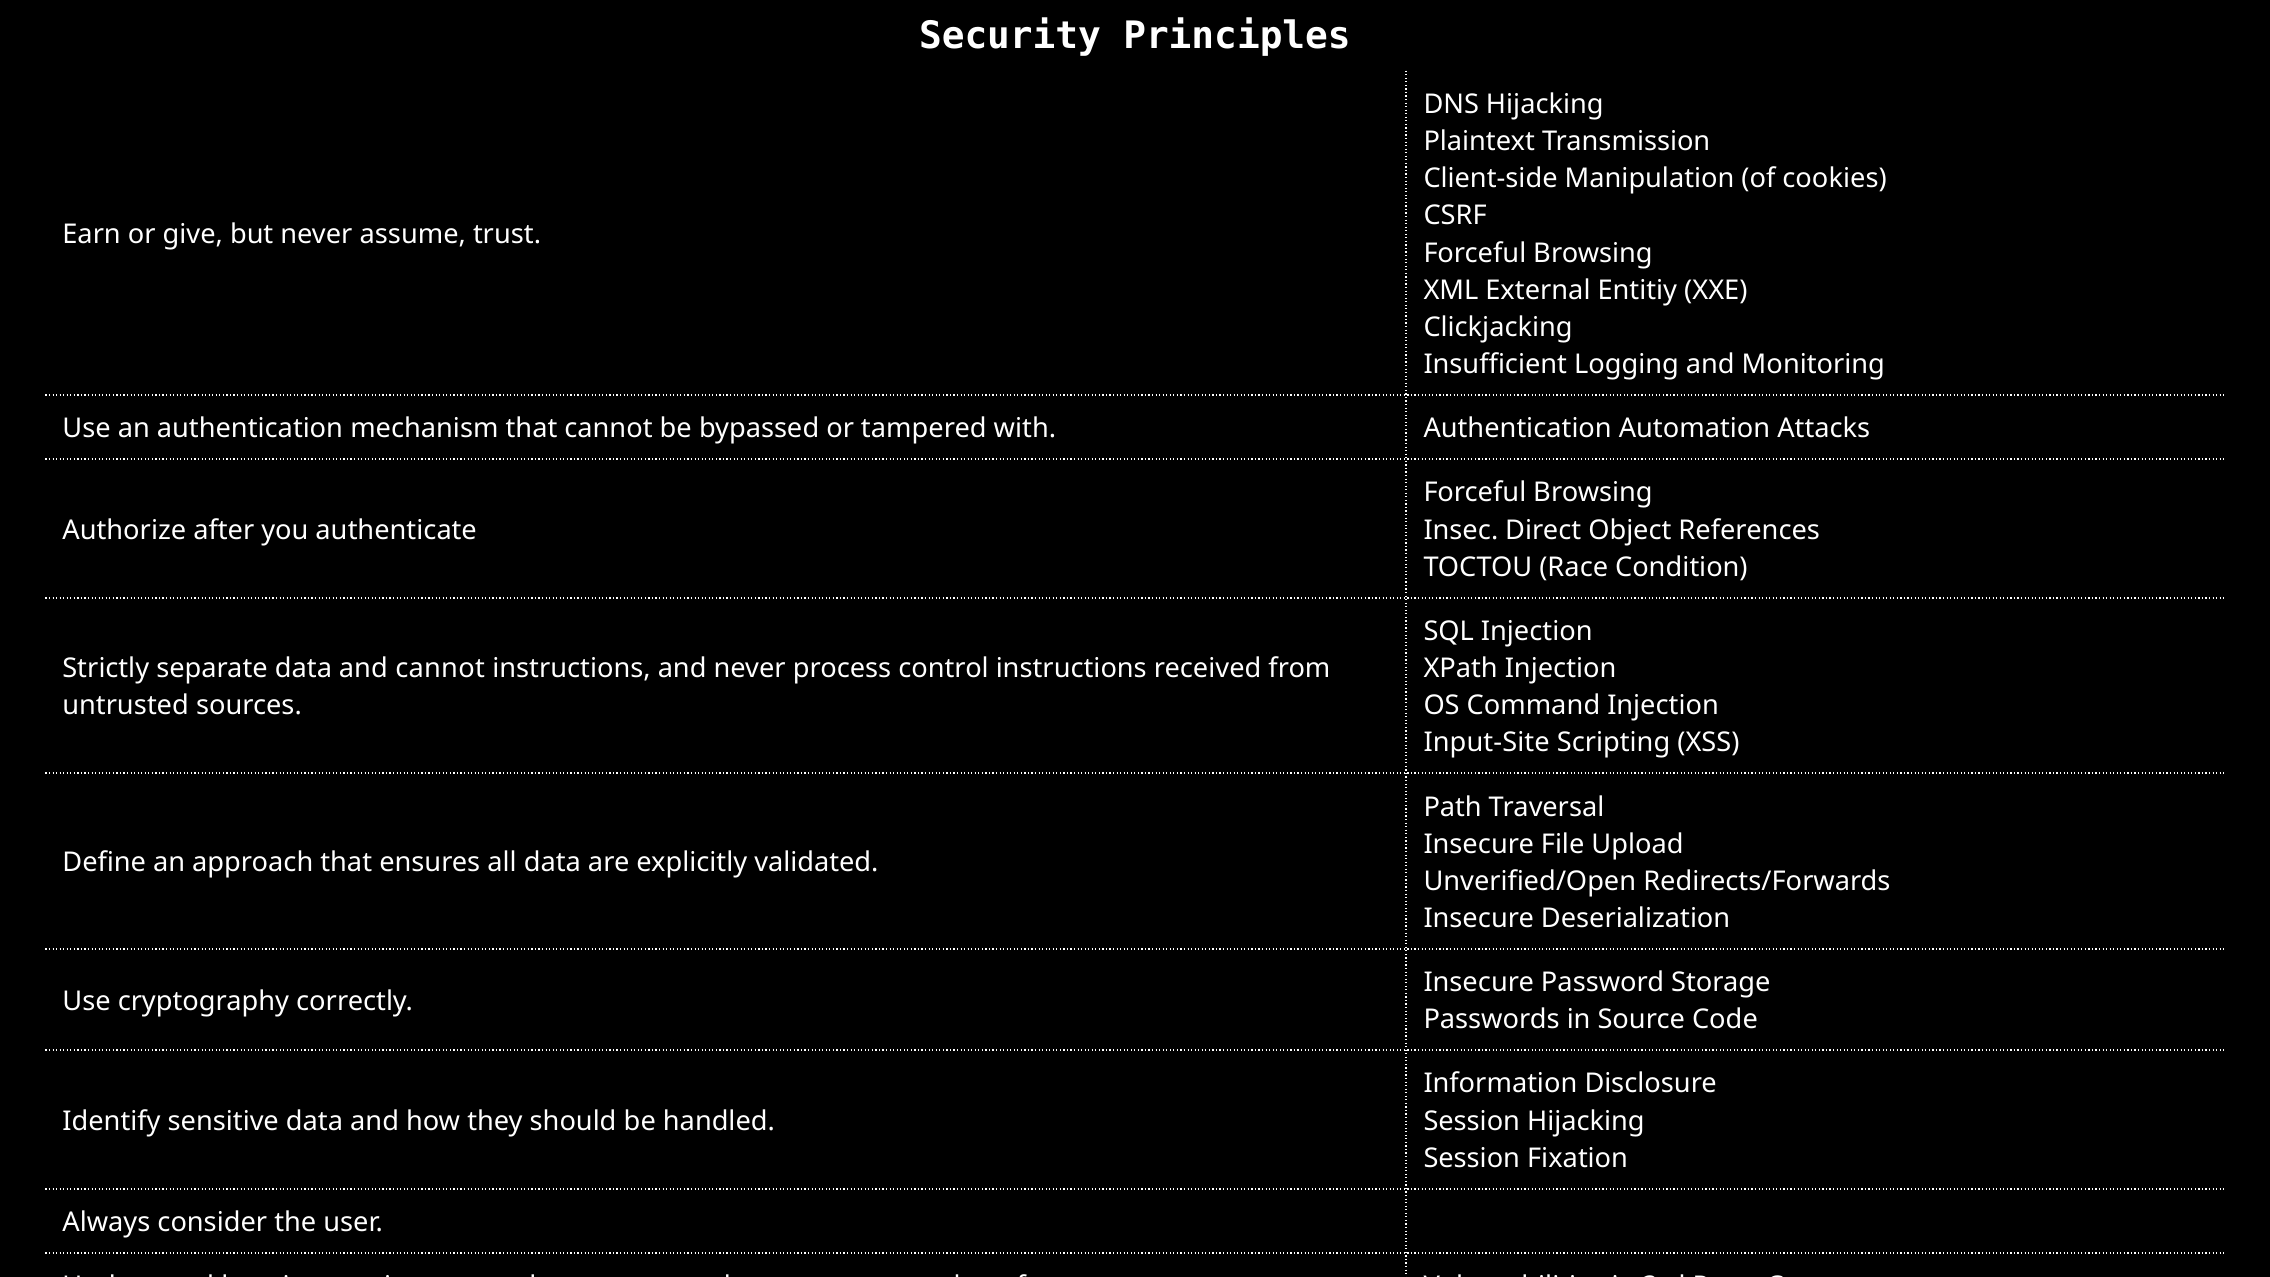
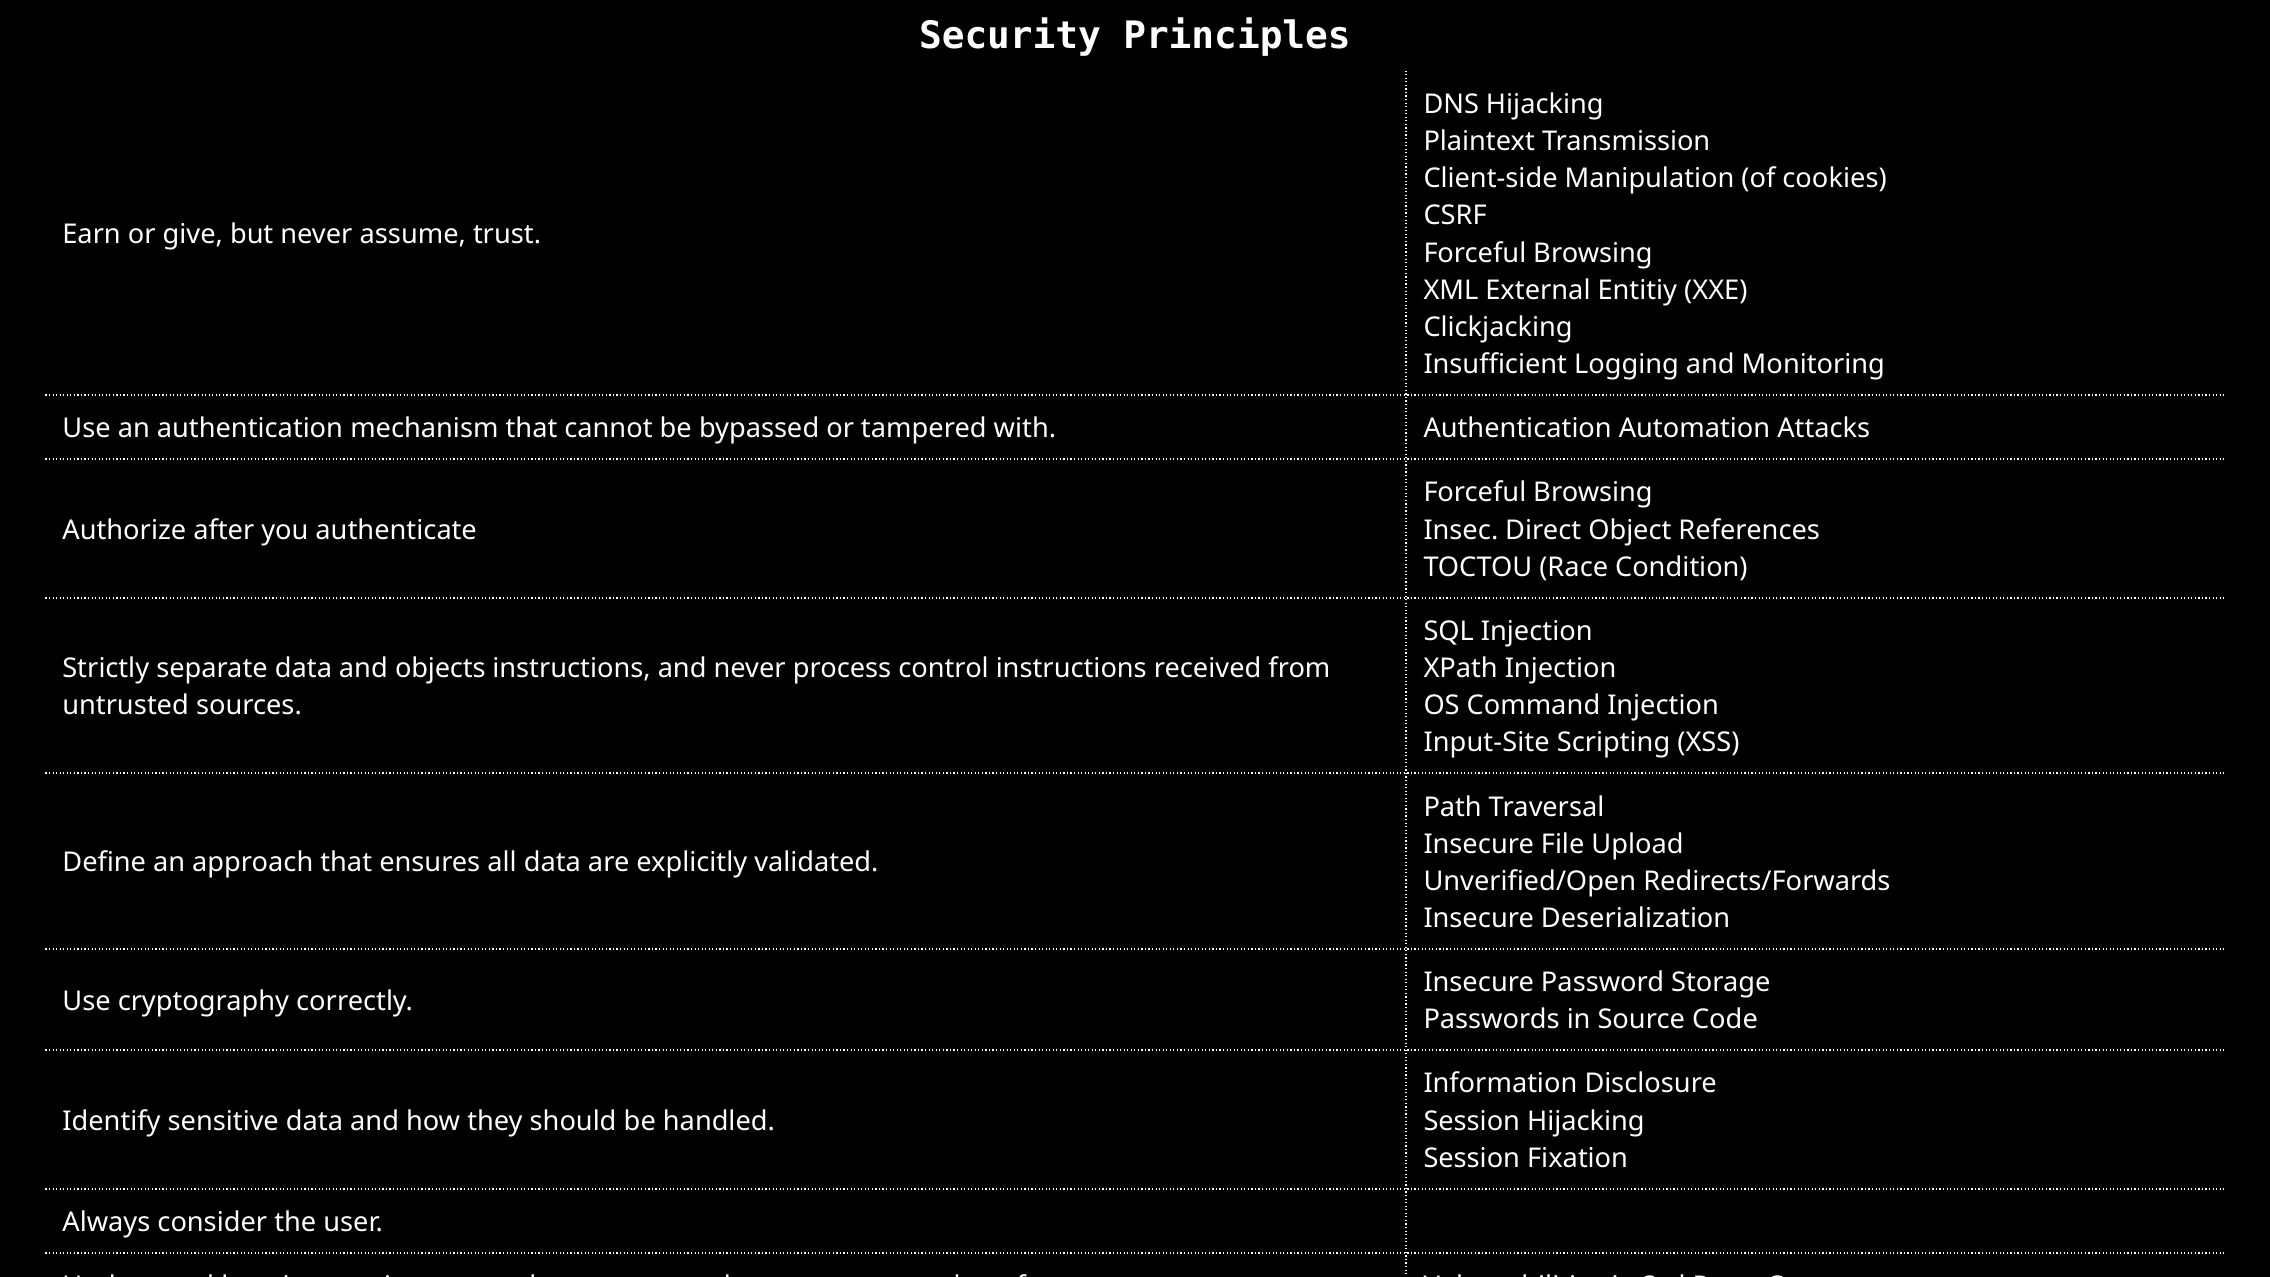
and cannot: cannot -> objects
